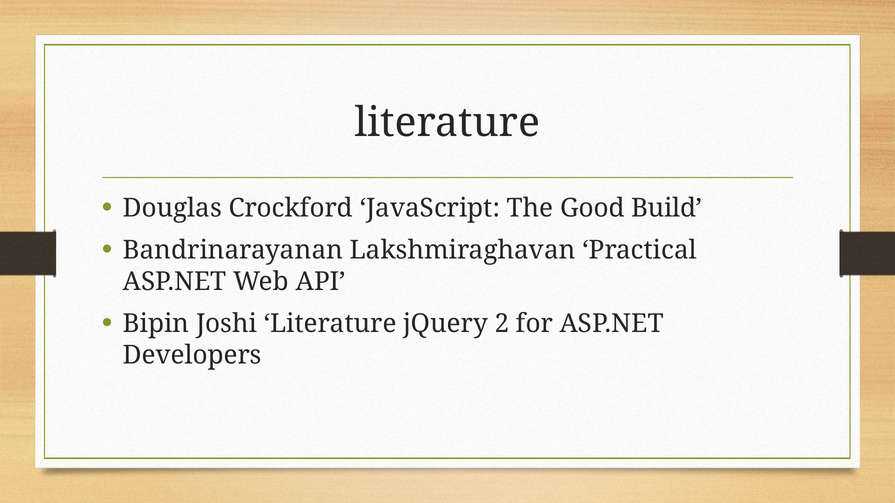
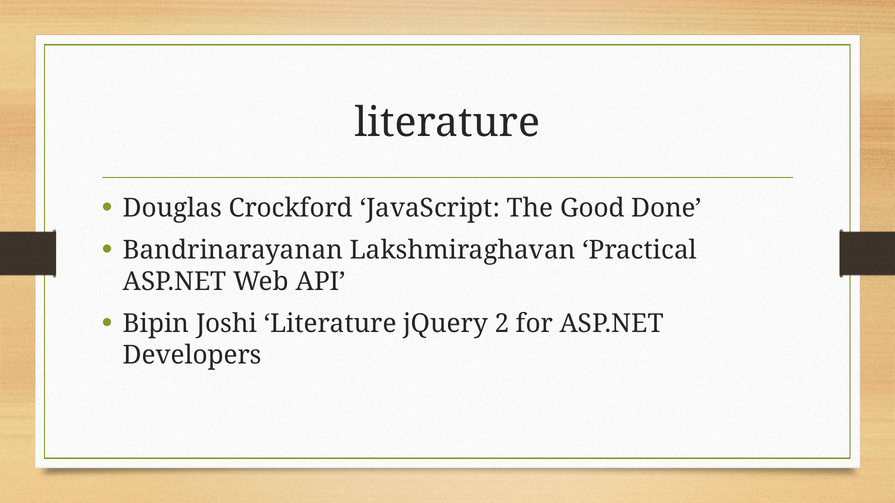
Build: Build -> Done
